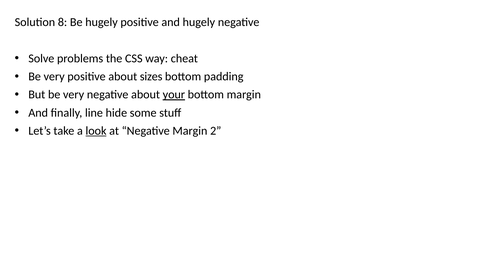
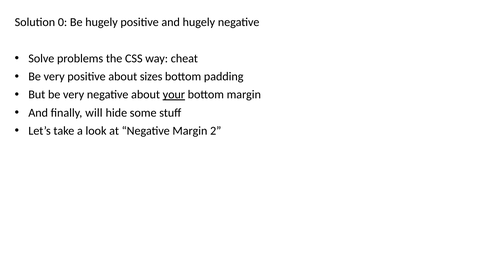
8: 8 -> 0
line: line -> will
look underline: present -> none
